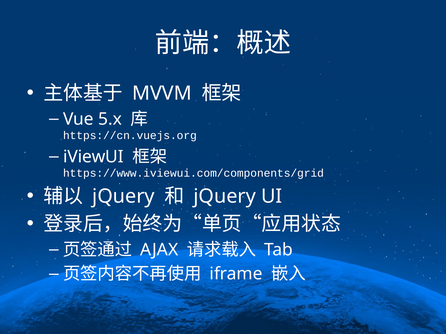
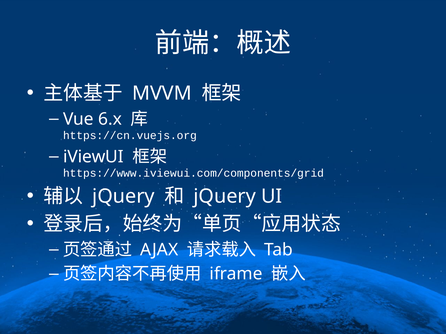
5.x: 5.x -> 6.x
